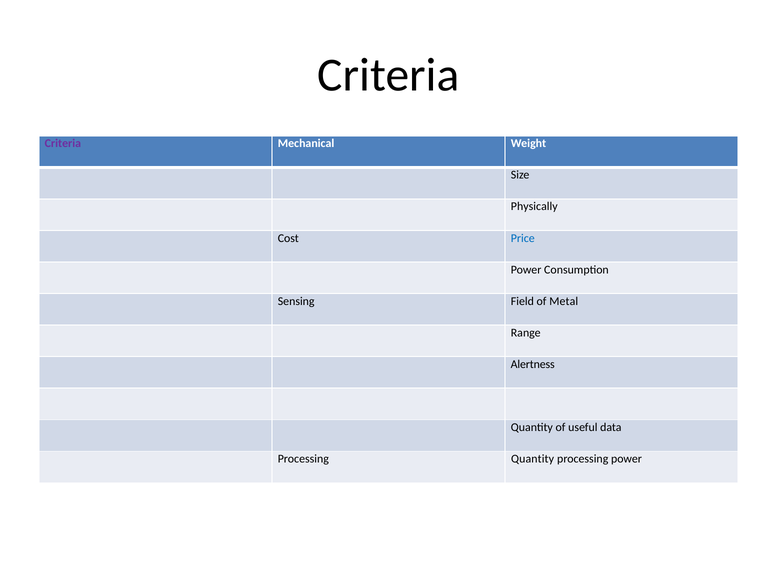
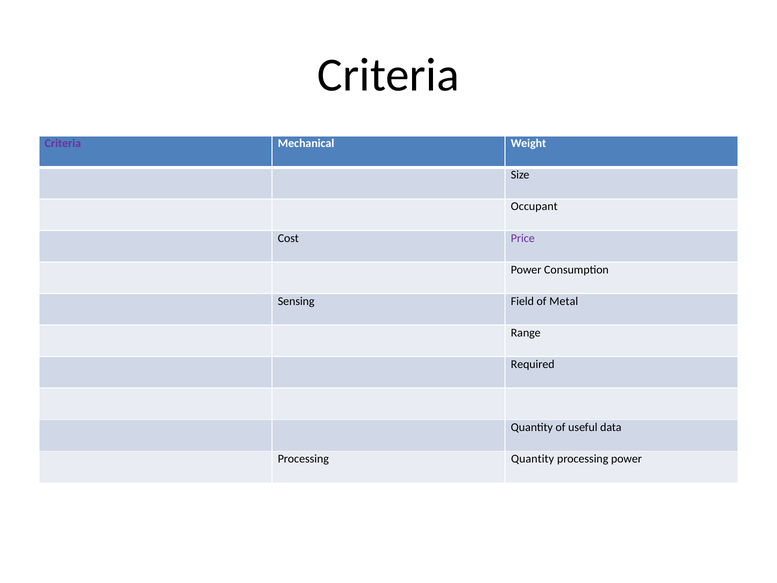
Physically: Physically -> Occupant
Price colour: blue -> purple
Alertness: Alertness -> Required
